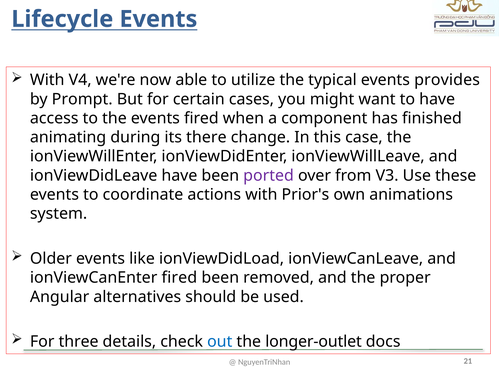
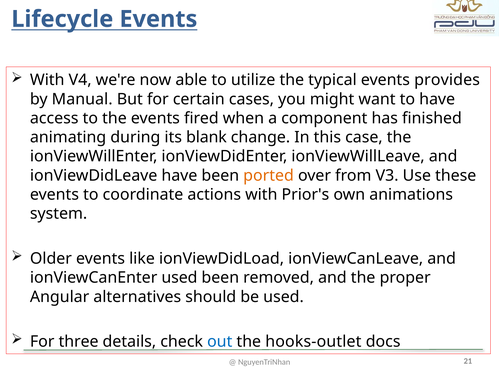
Prompt: Prompt -> Manual
there: there -> blank
ported colour: purple -> orange
ionViewCanEnter fired: fired -> used
longer-outlet: longer-outlet -> hooks-outlet
